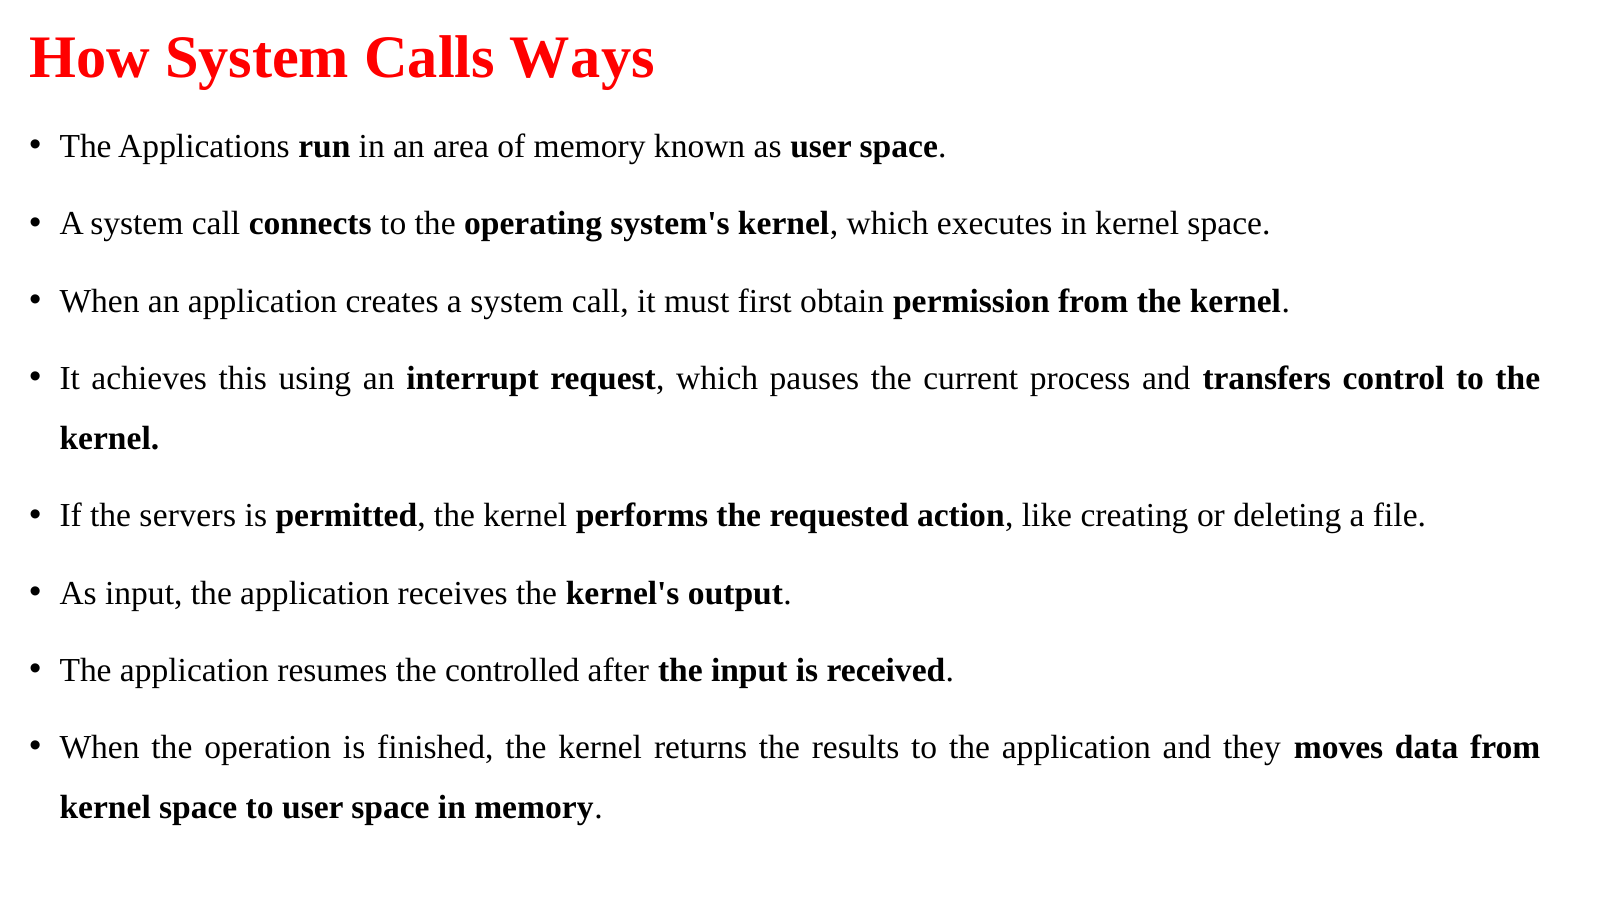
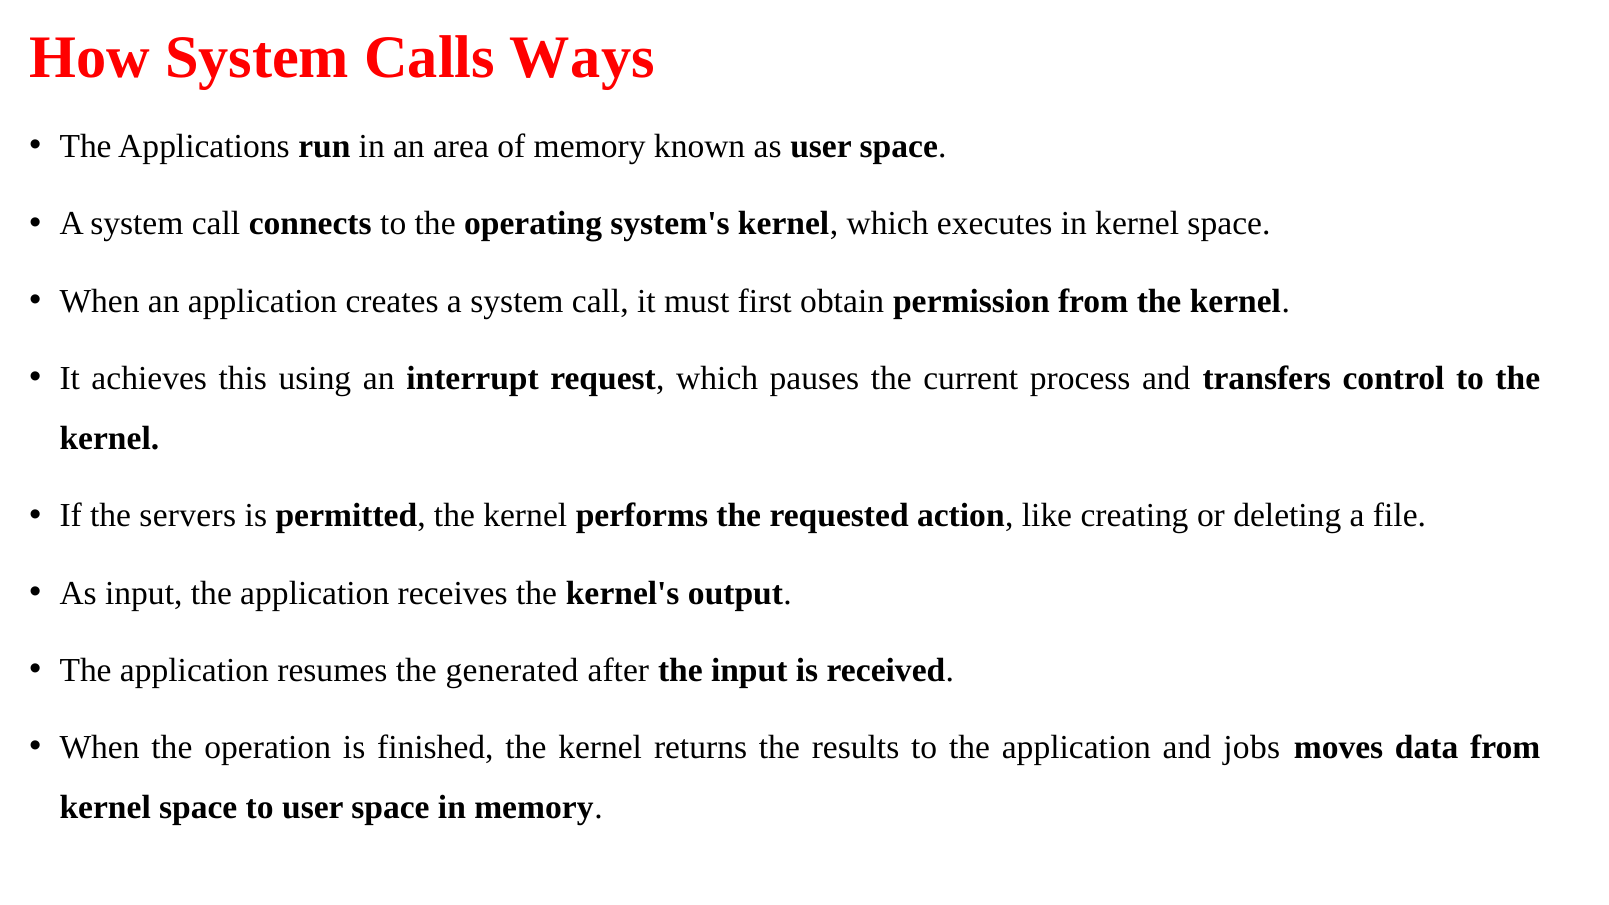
controlled: controlled -> generated
they: they -> jobs
